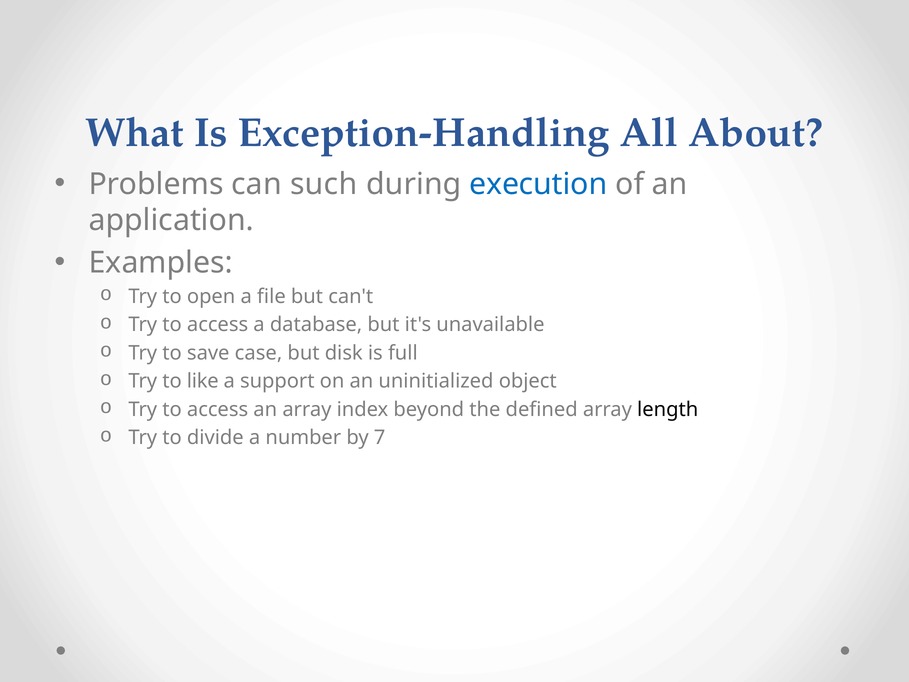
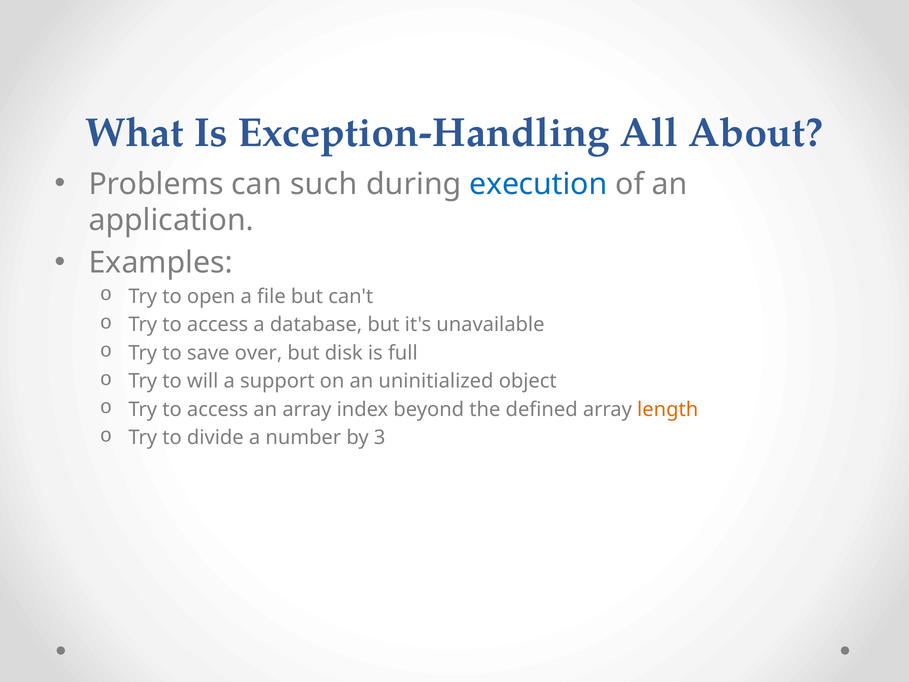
case: case -> over
like: like -> will
length colour: black -> orange
7: 7 -> 3
